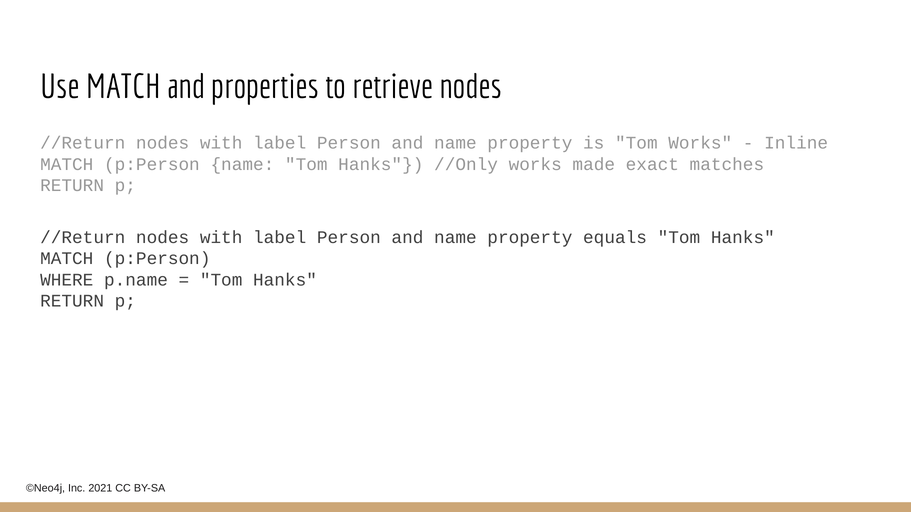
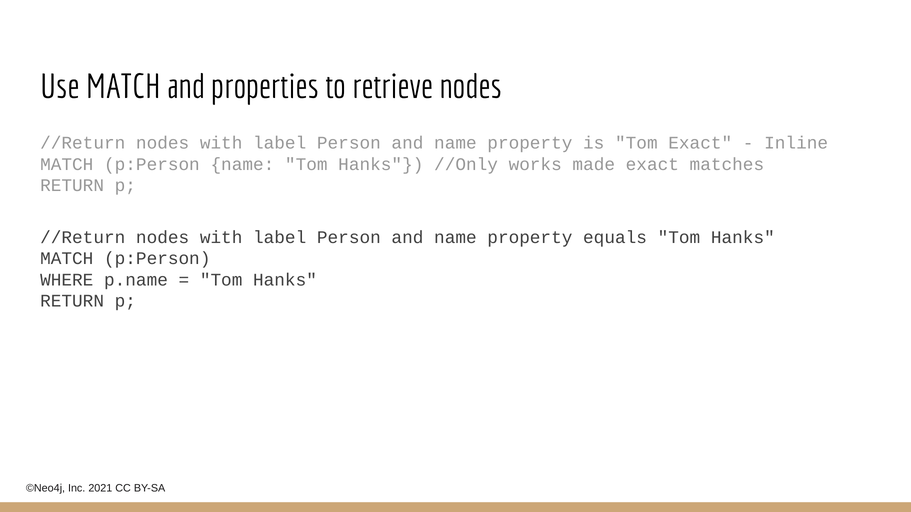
Tom Works: Works -> Exact
